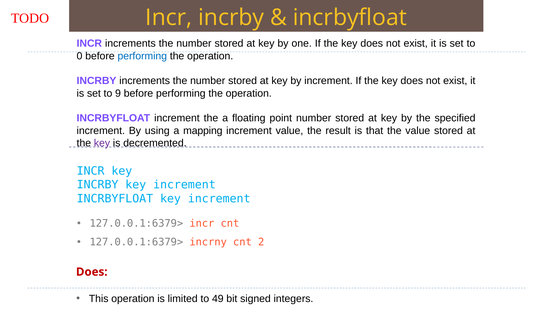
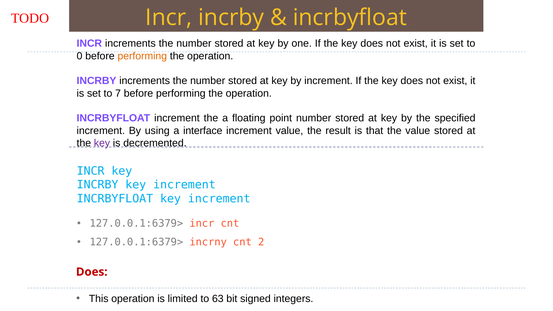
performing at (142, 56) colour: blue -> orange
9: 9 -> 7
mapping: mapping -> interface
49: 49 -> 63
